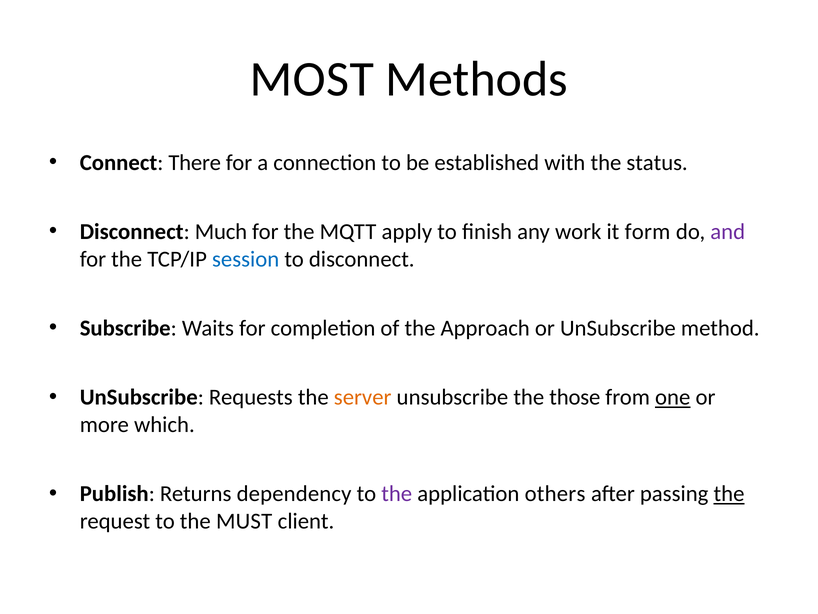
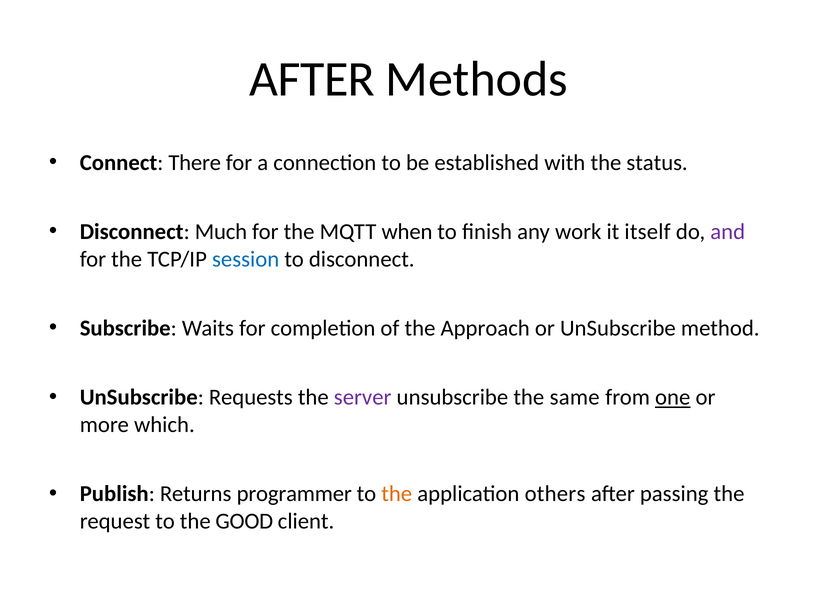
MOST at (312, 79): MOST -> AFTER
apply: apply -> when
form: form -> itself
server colour: orange -> purple
those: those -> same
dependency: dependency -> programmer
the at (397, 493) colour: purple -> orange
the at (729, 493) underline: present -> none
MUST: MUST -> GOOD
